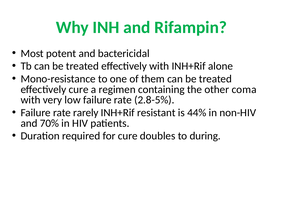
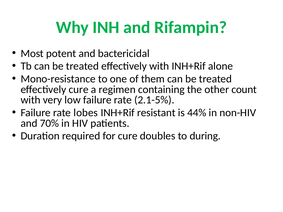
coma: coma -> count
2.8-5%: 2.8-5% -> 2.1-5%
rarely: rarely -> lobes
